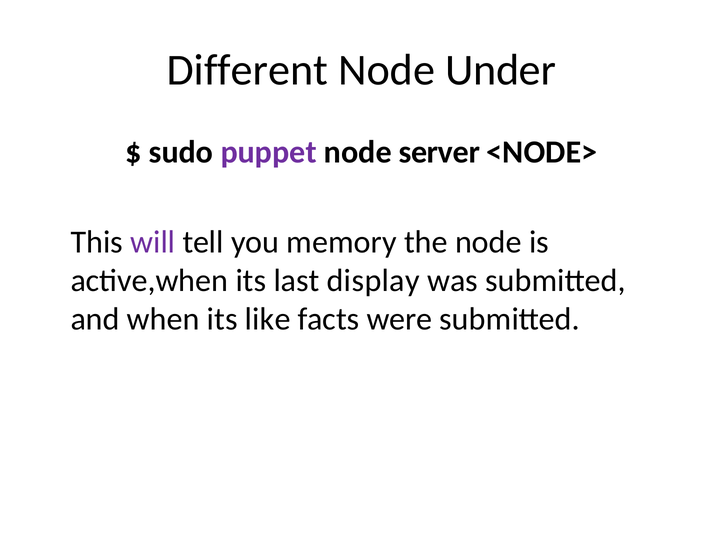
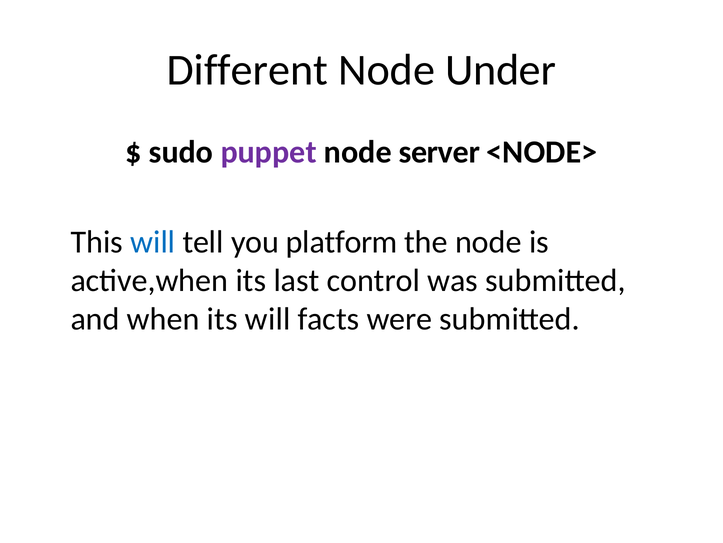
will at (153, 242) colour: purple -> blue
memory: memory -> platform
display: display -> control
its like: like -> will
